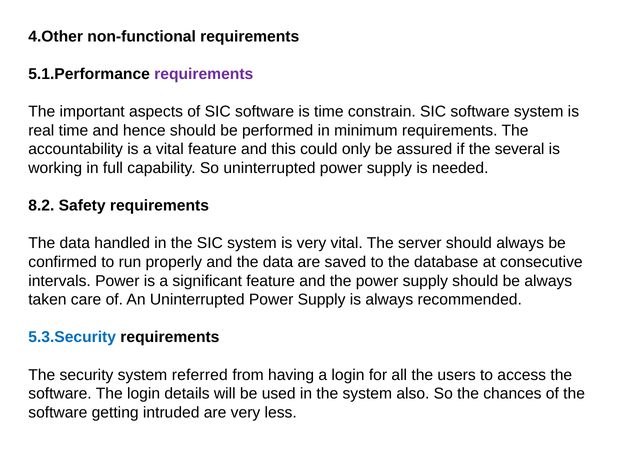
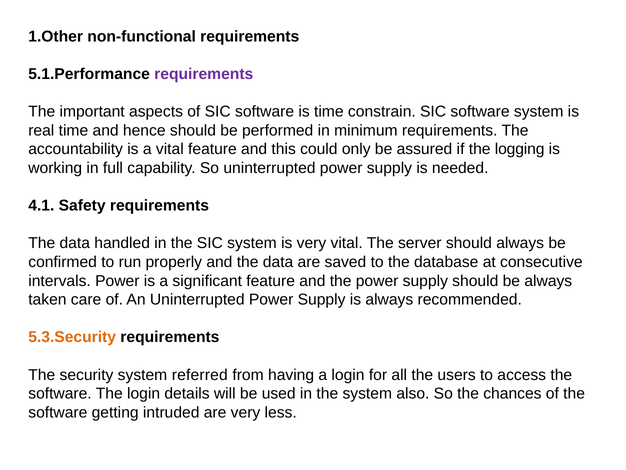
4.Other: 4.Other -> 1.Other
several: several -> logging
8.2: 8.2 -> 4.1
5.3.Security colour: blue -> orange
